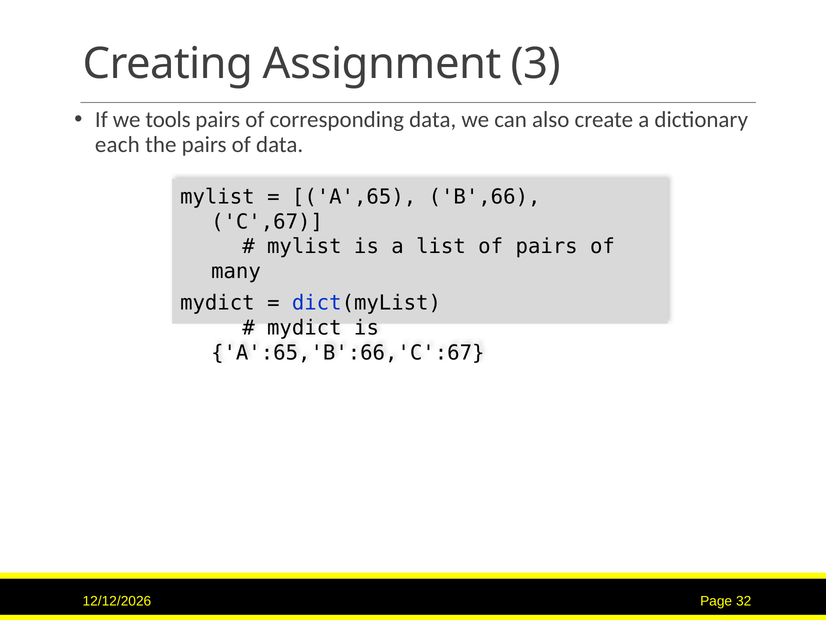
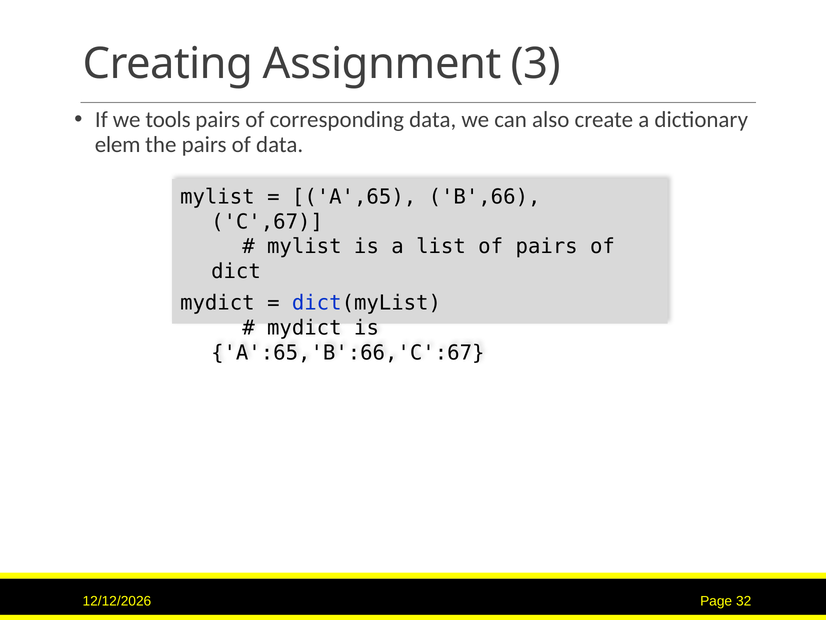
each: each -> elem
many: many -> dict
